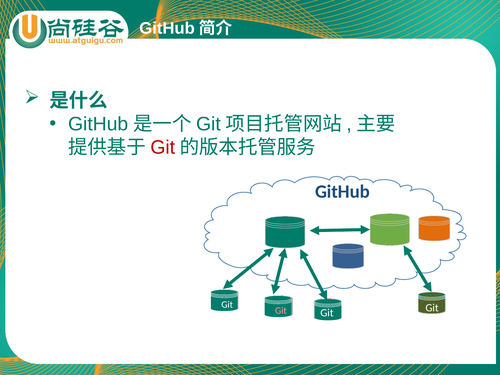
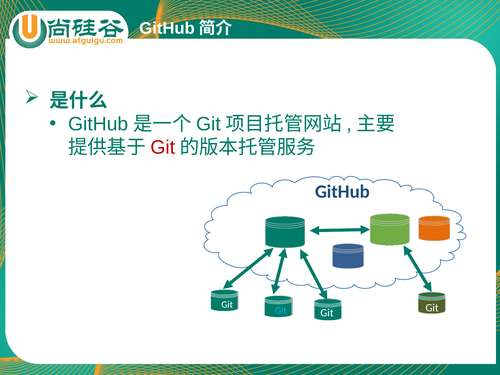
Git at (281, 311) colour: pink -> light blue
